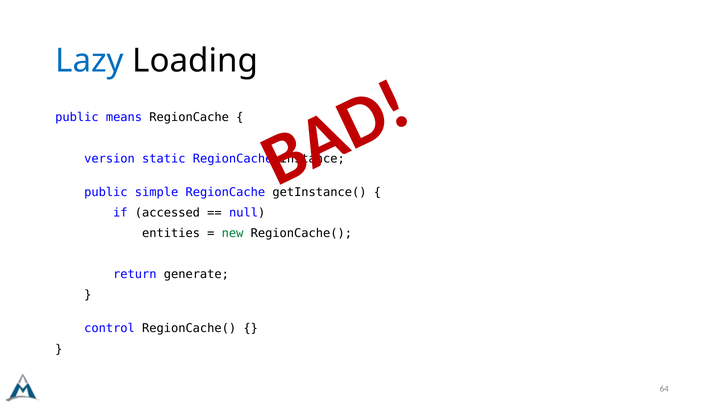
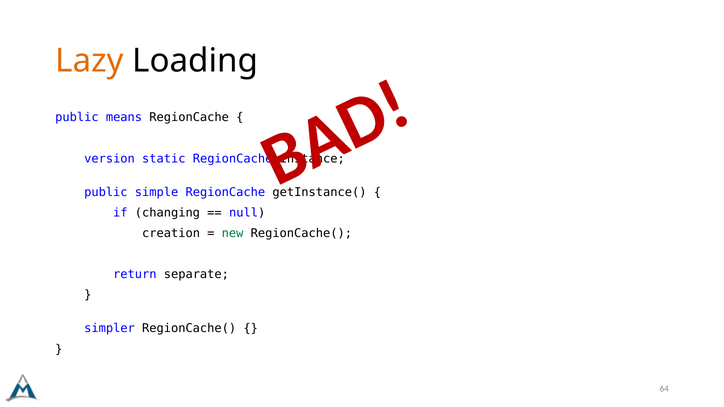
Lazy colour: blue -> orange
accessed: accessed -> changing
entities: entities -> creation
generate: generate -> separate
control: control -> simpler
